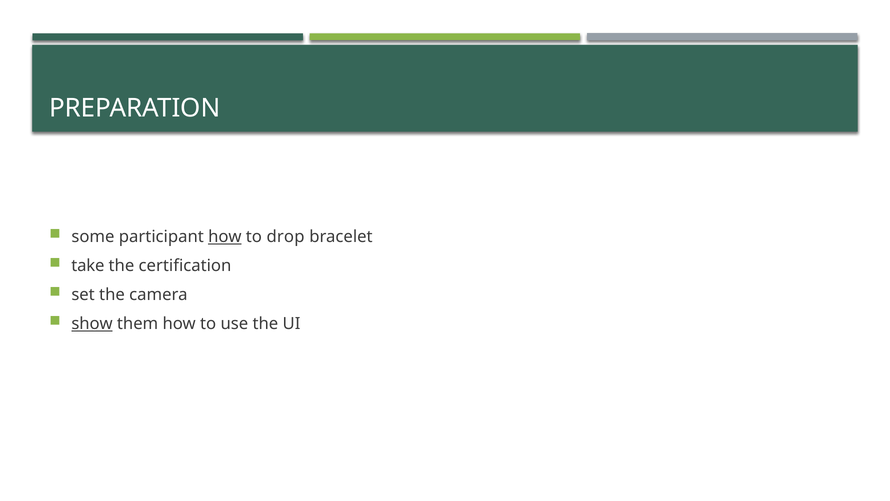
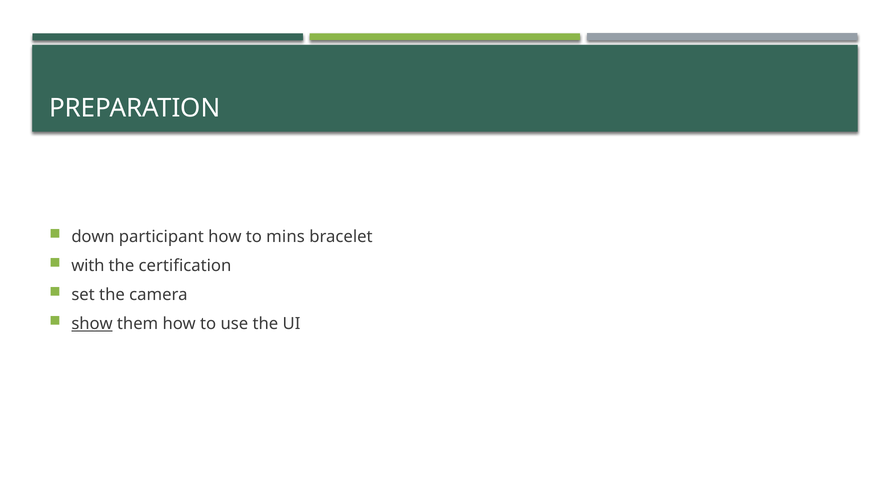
some: some -> down
how at (225, 237) underline: present -> none
drop: drop -> mins
take: take -> with
